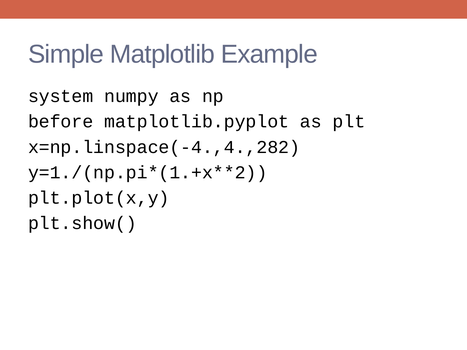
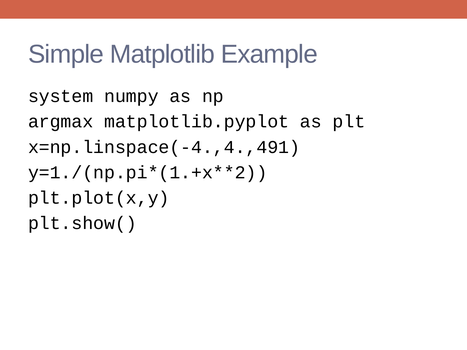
before: before -> argmax
x=np.linspace(-4.,4.,282: x=np.linspace(-4.,4.,282 -> x=np.linspace(-4.,4.,491
